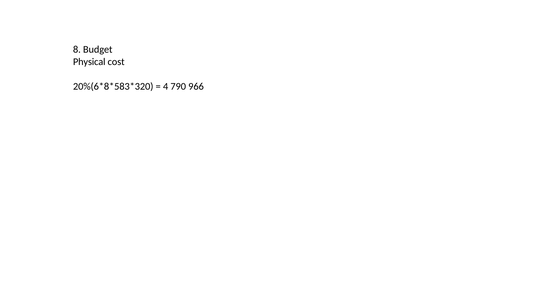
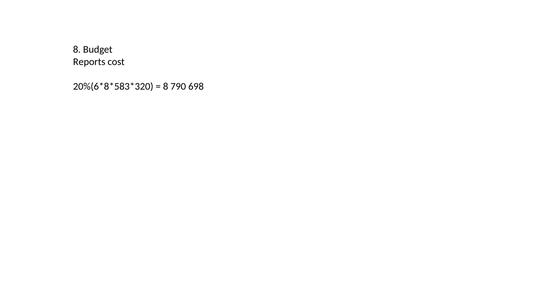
Physical: Physical -> Reports
4 at (166, 86): 4 -> 8
966: 966 -> 698
